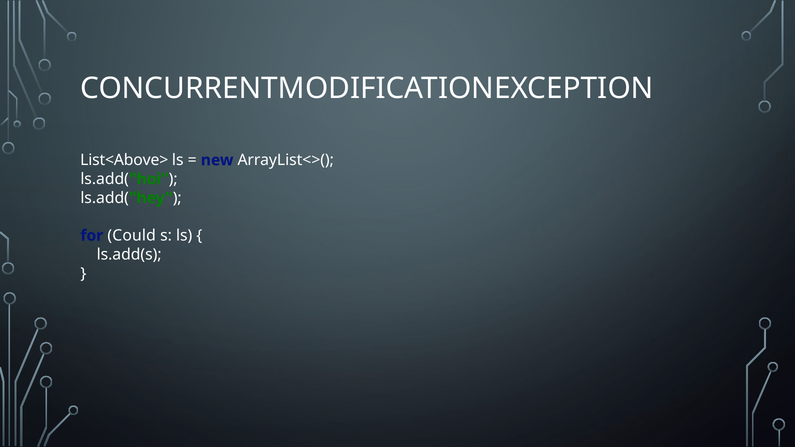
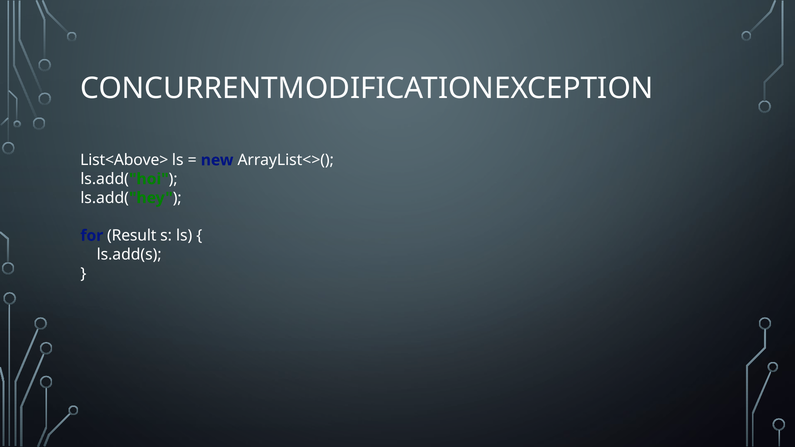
Could: Could -> Result
